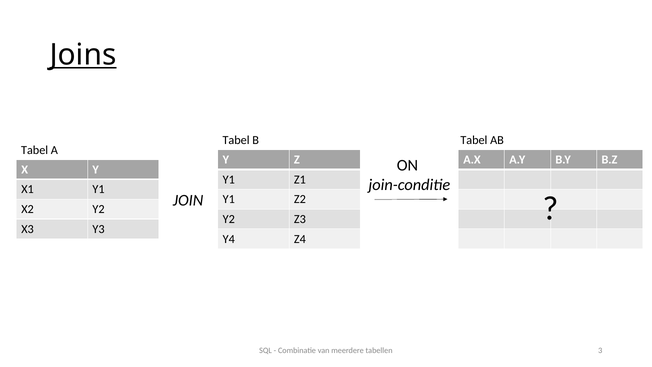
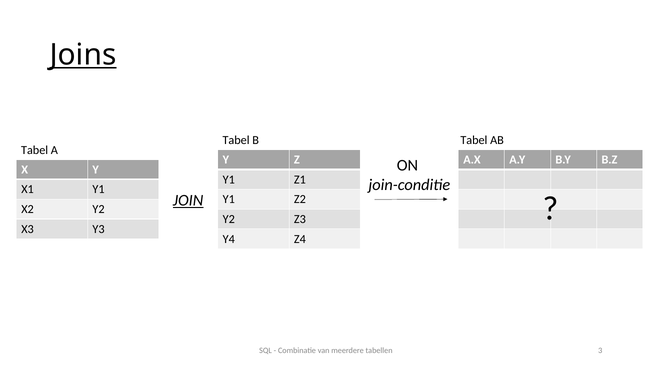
JOIN underline: none -> present
